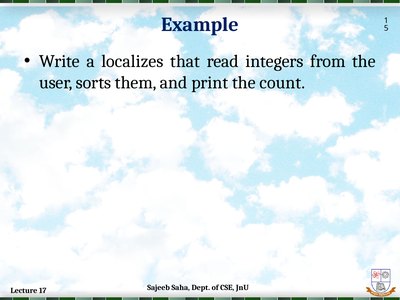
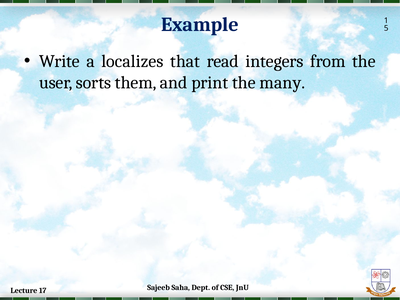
count: count -> many
